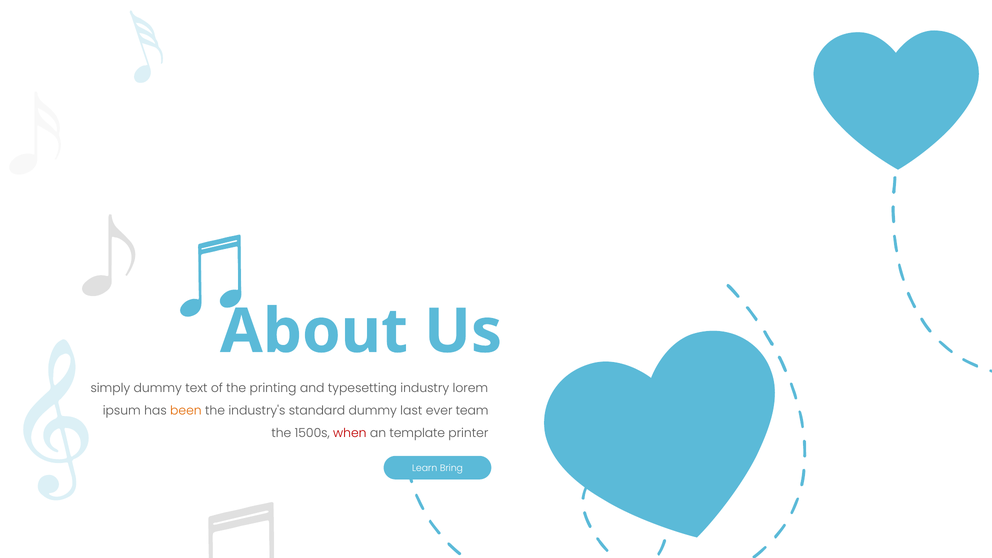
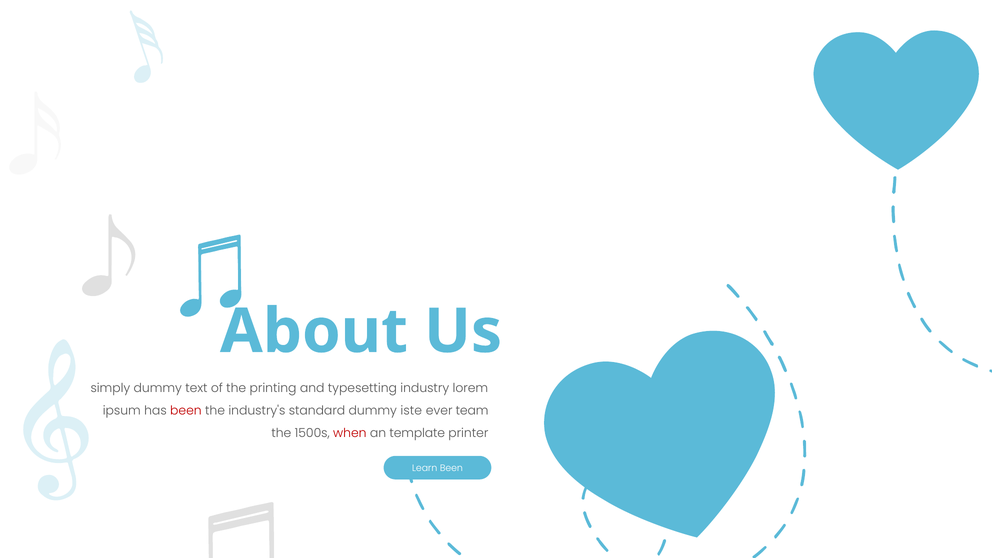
been at (186, 411) colour: orange -> red
last: last -> iste
Learn Bring: Bring -> Been
